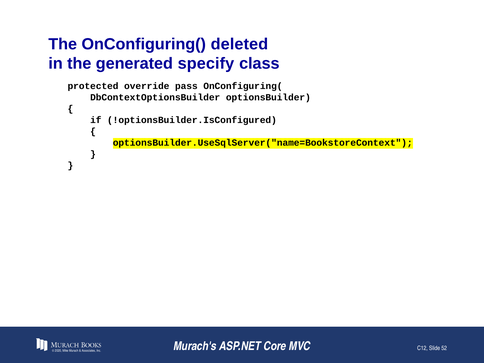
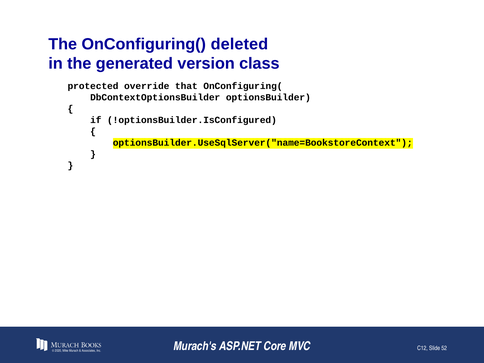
specify: specify -> version
pass: pass -> that
